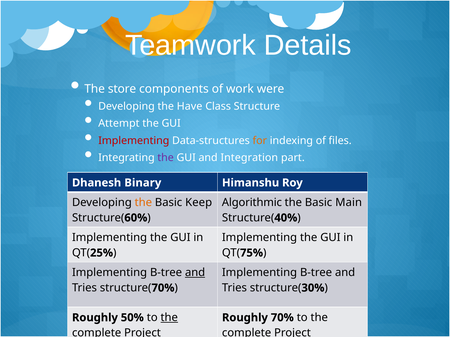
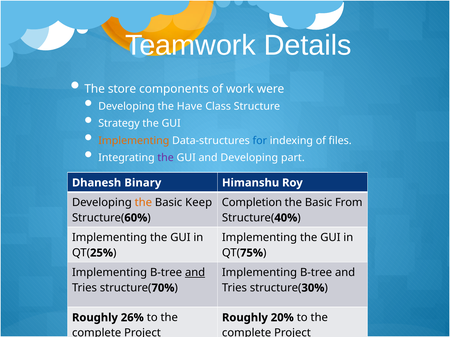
Attempt: Attempt -> Strategy
Implementing at (134, 141) colour: red -> orange
for colour: orange -> blue
and Integration: Integration -> Developing
Algorithmic: Algorithmic -> Completion
Main: Main -> From
50%: 50% -> 26%
the at (169, 318) underline: present -> none
Roughly 70%: 70% -> 20%
